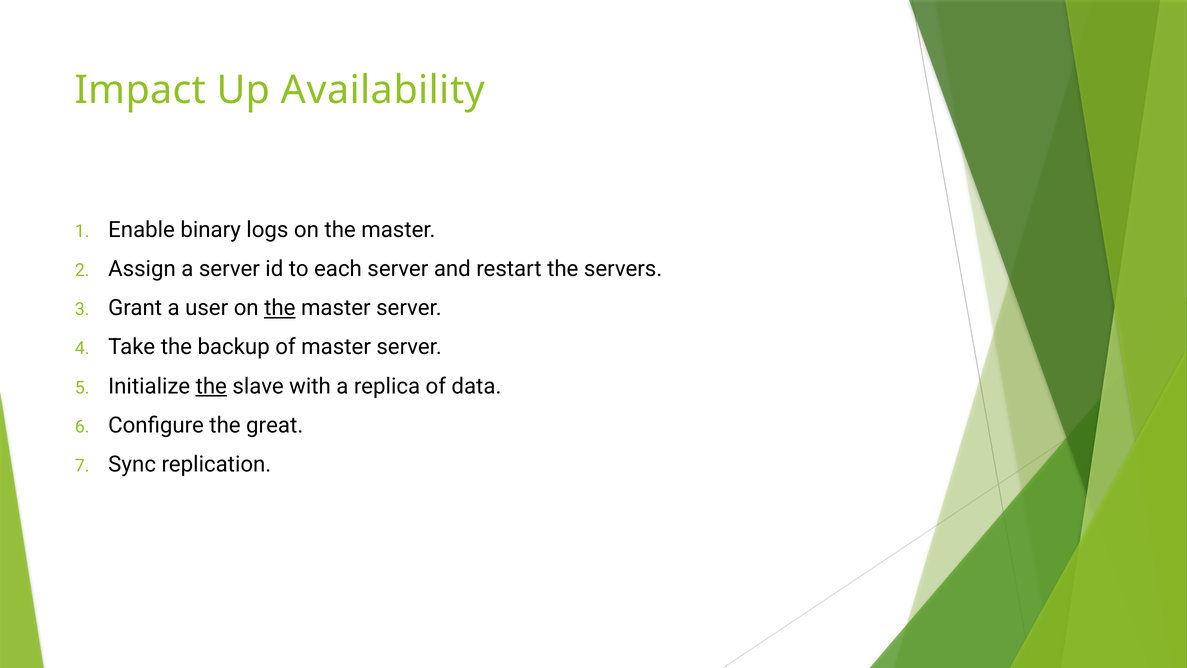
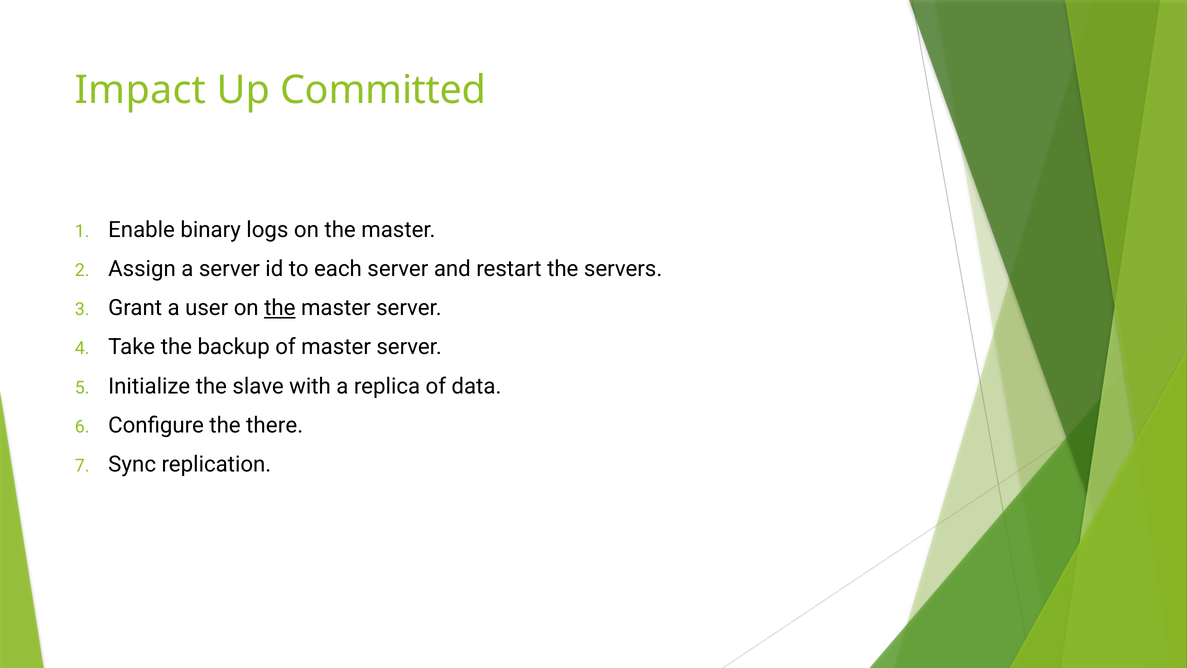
Availability: Availability -> Committed
the at (211, 386) underline: present -> none
great: great -> there
